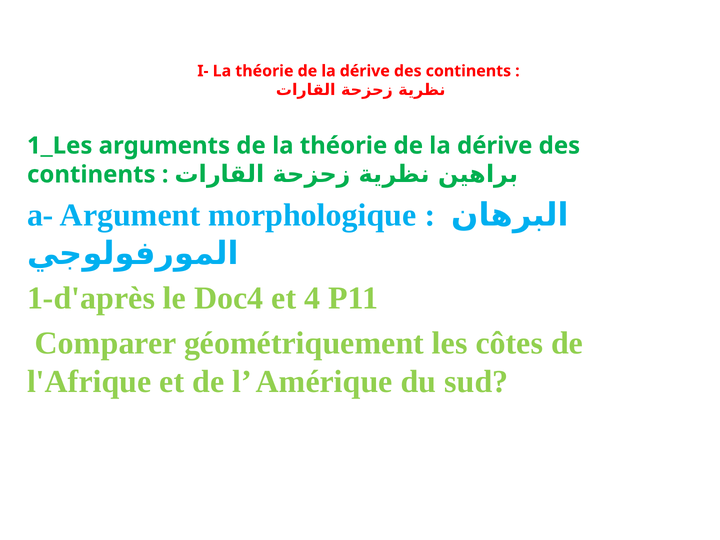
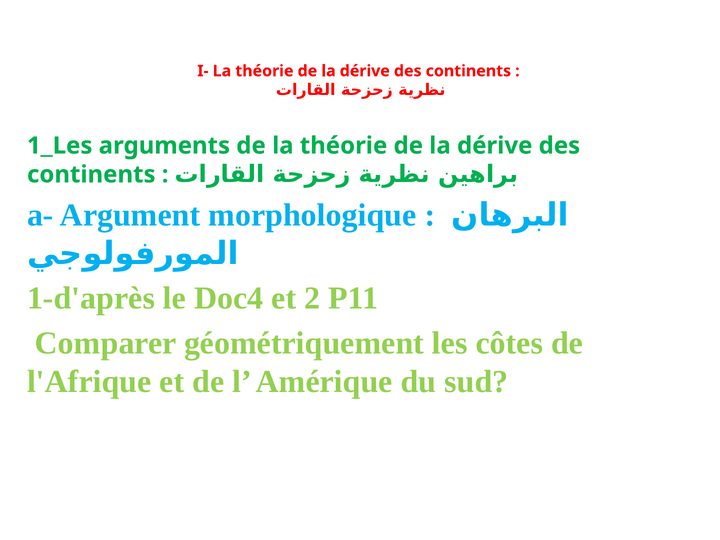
4: 4 -> 2
